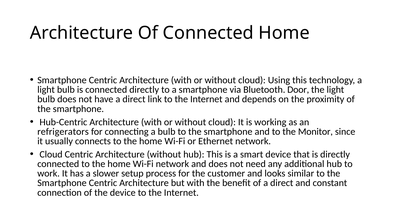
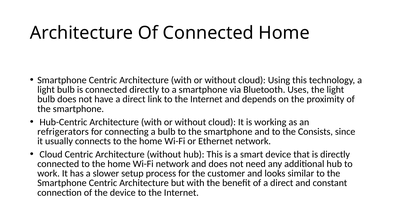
Door: Door -> Uses
Monitor: Monitor -> Consists
